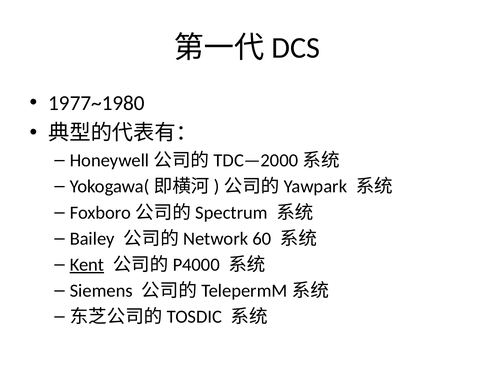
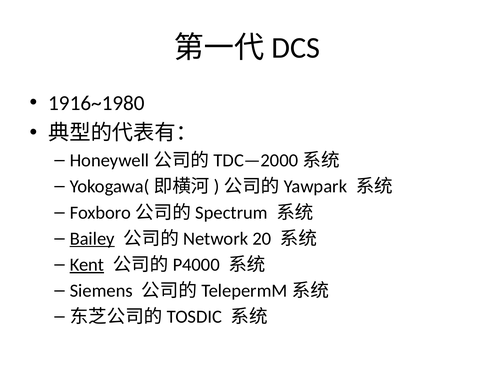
1977~1980: 1977~1980 -> 1916~1980
Bailey underline: none -> present
60: 60 -> 20
